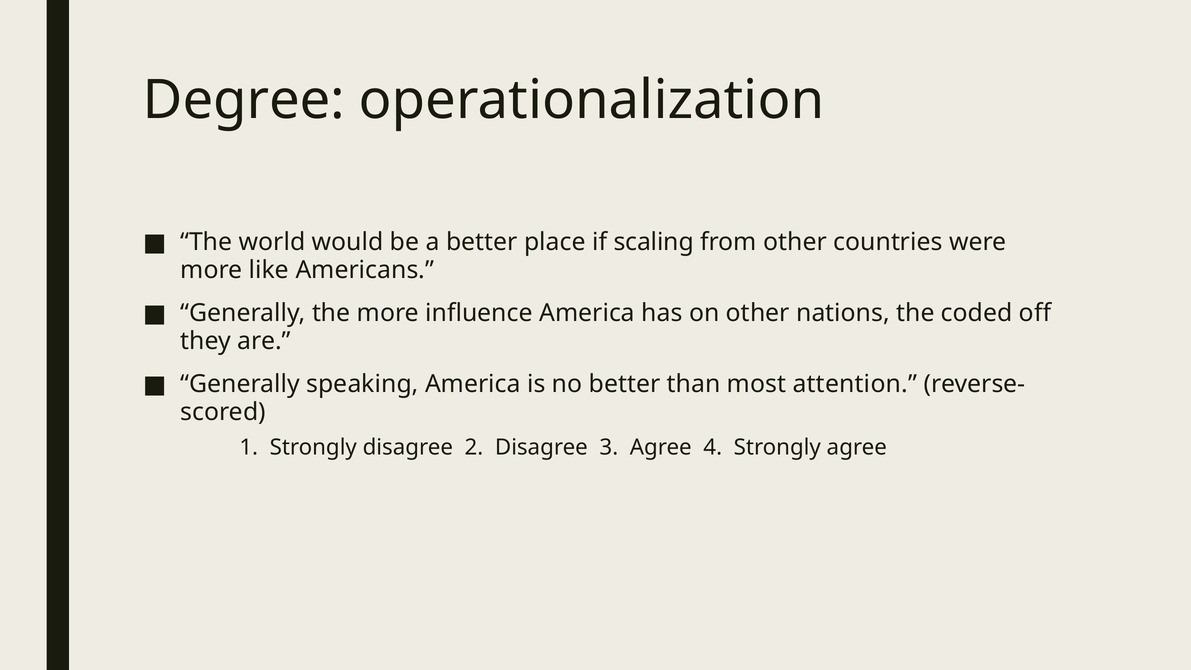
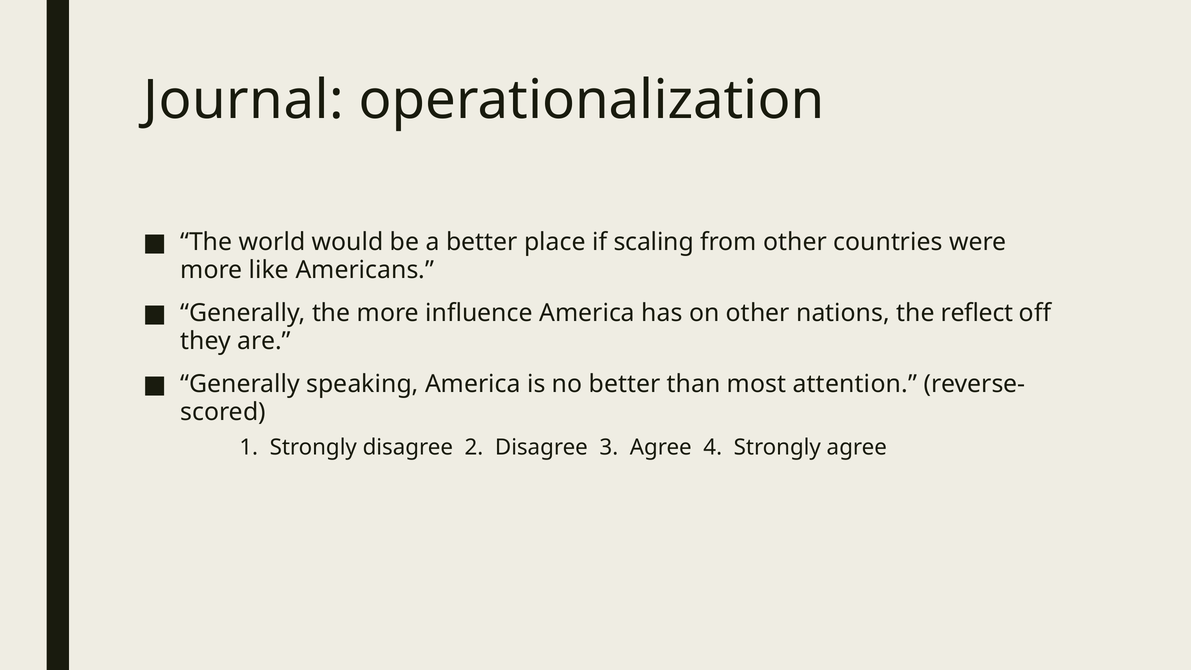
Degree: Degree -> Journal
coded: coded -> reflect
